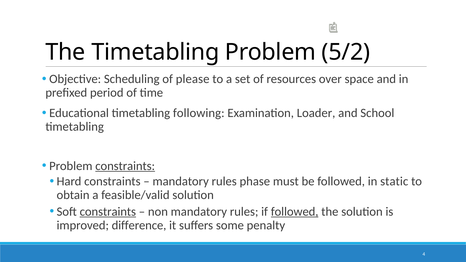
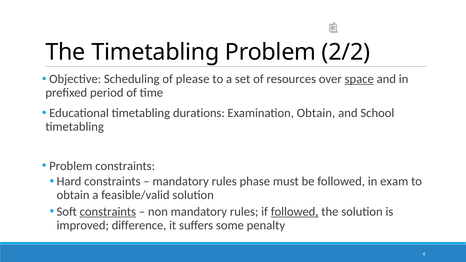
5/2: 5/2 -> 2/2
space underline: none -> present
following: following -> durations
Examination Loader: Loader -> Obtain
constraints at (125, 166) underline: present -> none
static: static -> exam
